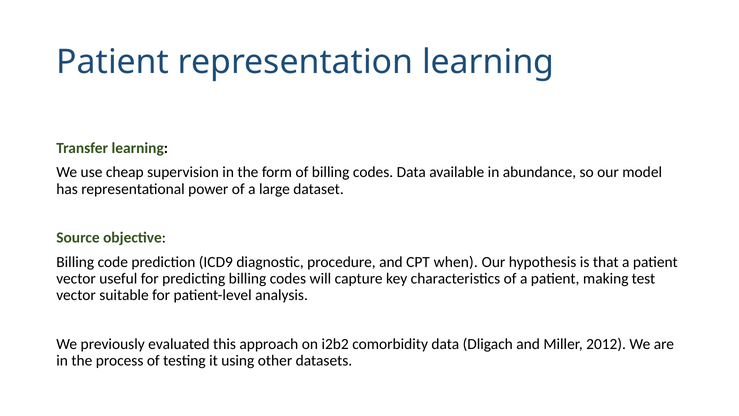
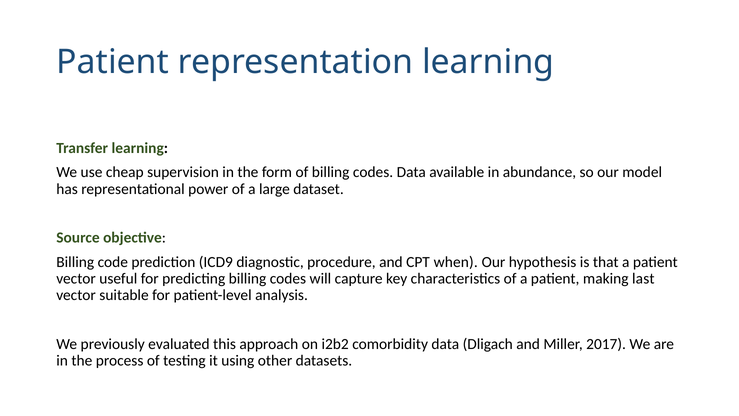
test: test -> last
2012: 2012 -> 2017
